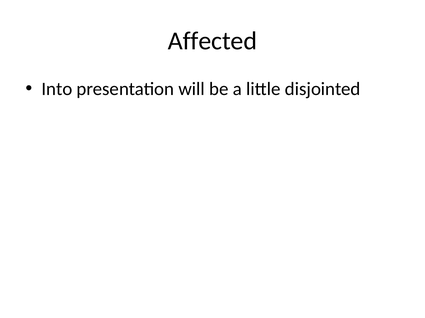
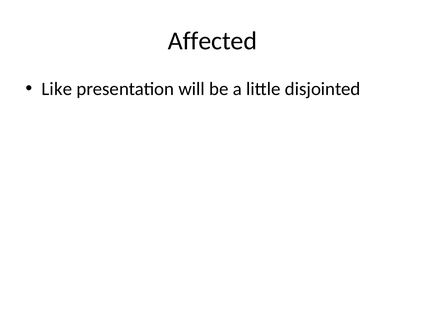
Into: Into -> Like
